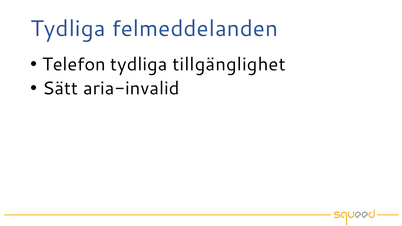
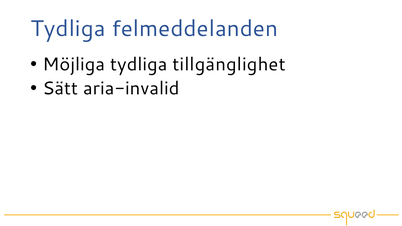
Telefon: Telefon -> Möjliga
